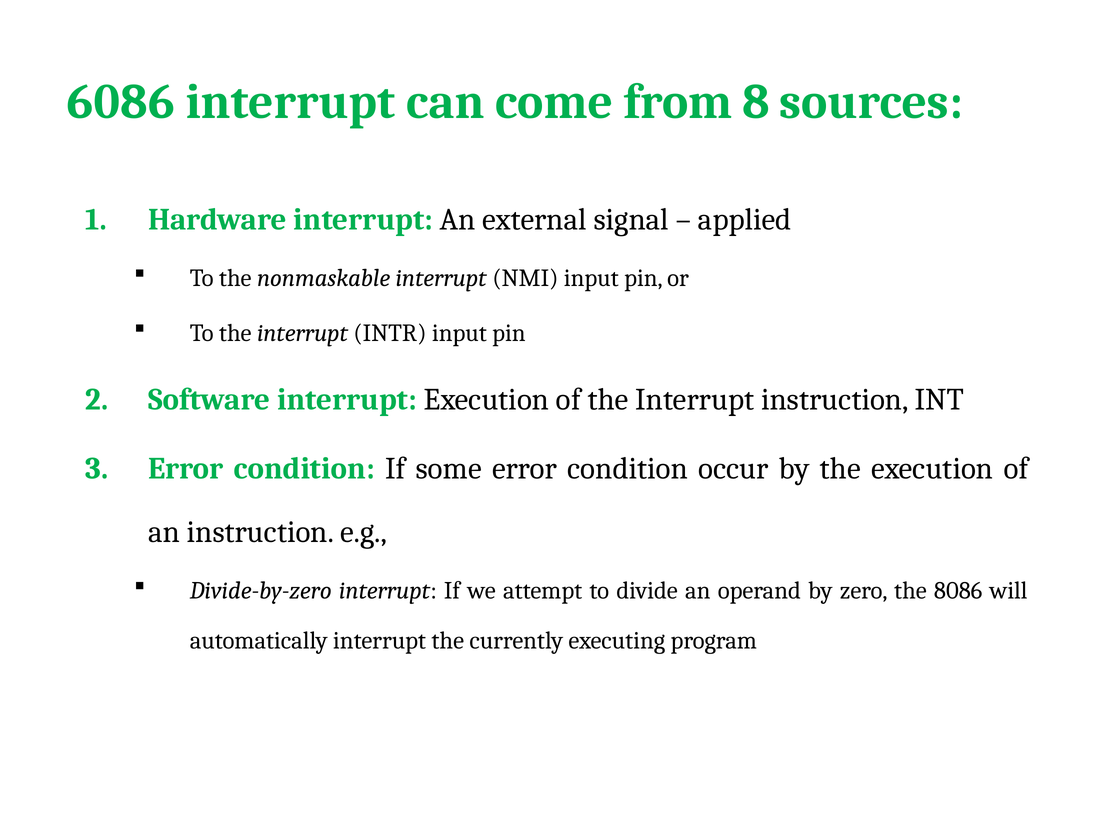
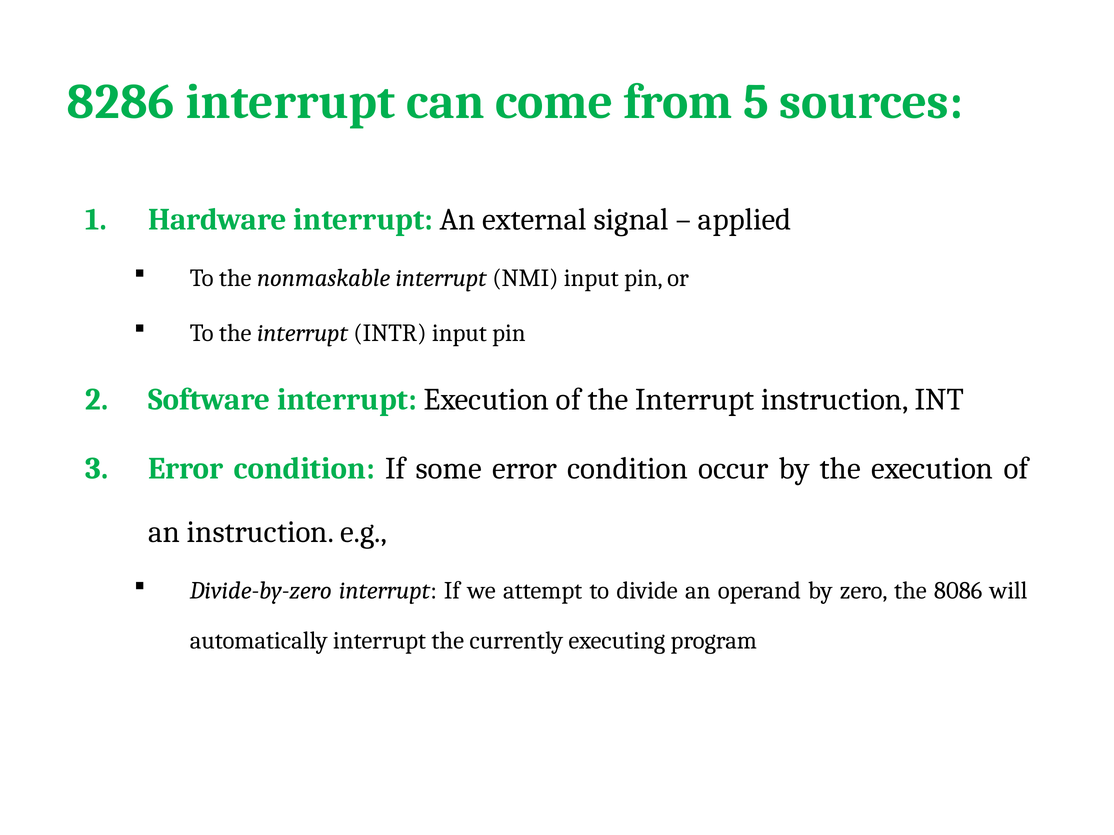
6086: 6086 -> 8286
8: 8 -> 5
